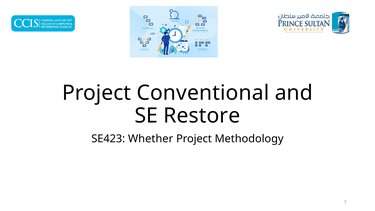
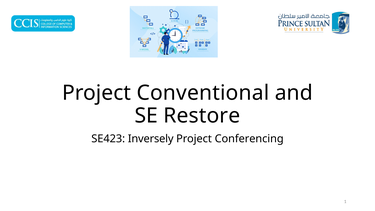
Whether: Whether -> Inversely
Methodology: Methodology -> Conferencing
